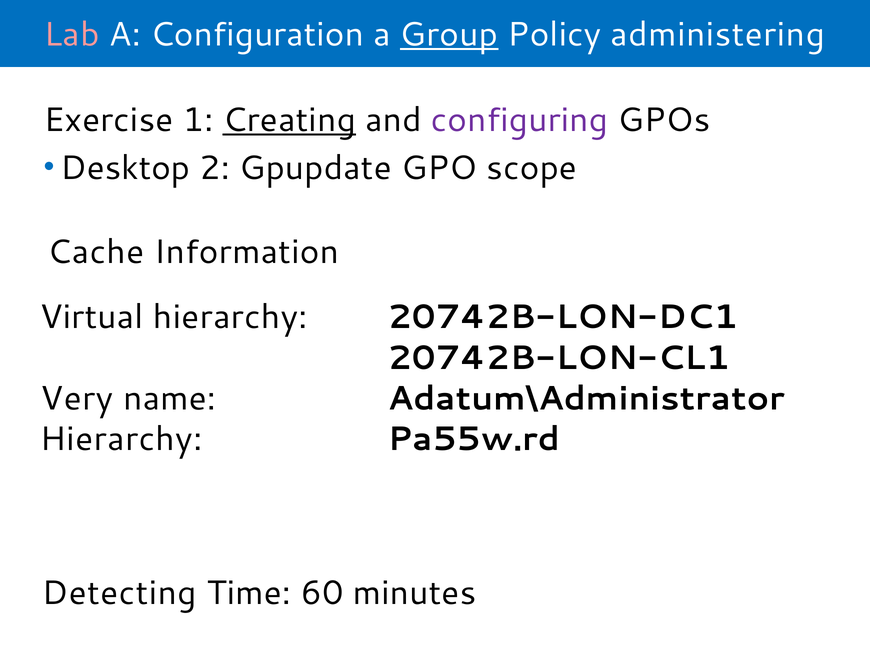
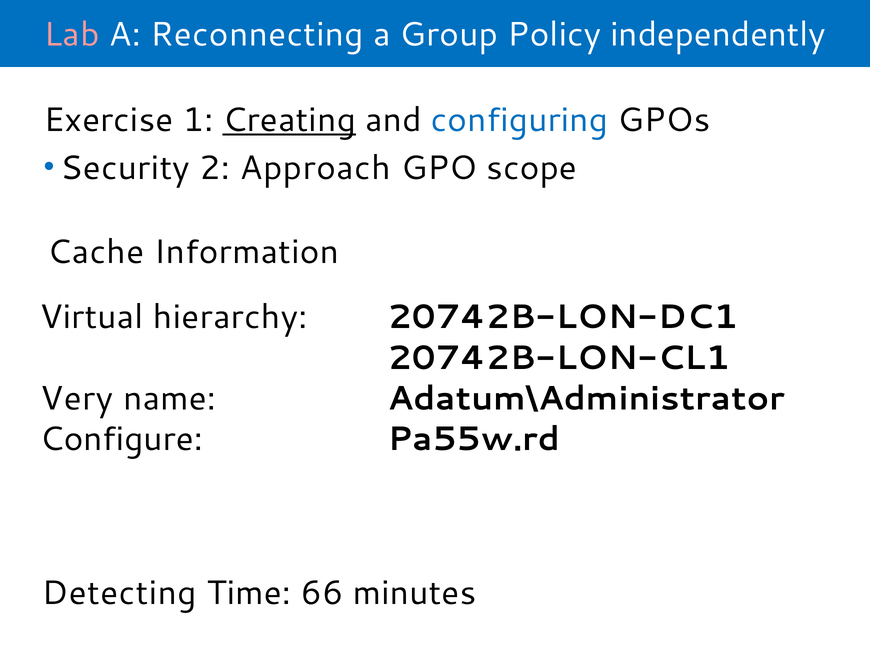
Configuration: Configuration -> Reconnecting
Group underline: present -> none
administering: administering -> independently
configuring colour: purple -> blue
Desktop: Desktop -> Security
Gpupdate: Gpupdate -> Approach
Hierarchy at (121, 439): Hierarchy -> Configure
60: 60 -> 66
